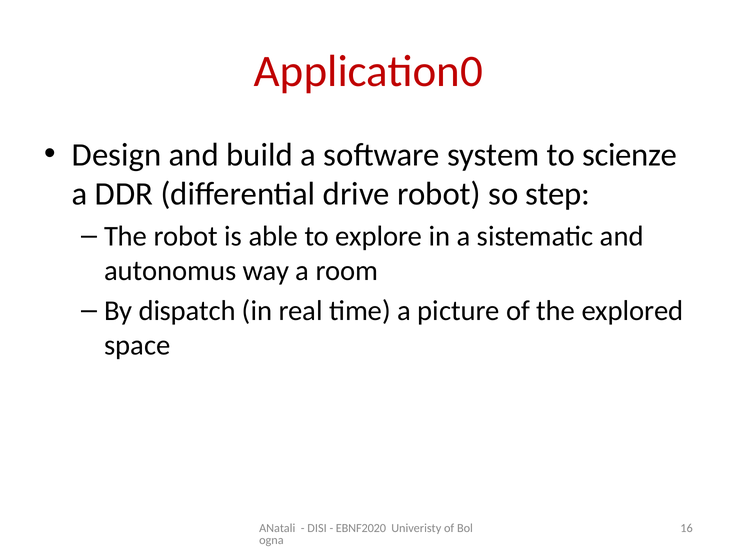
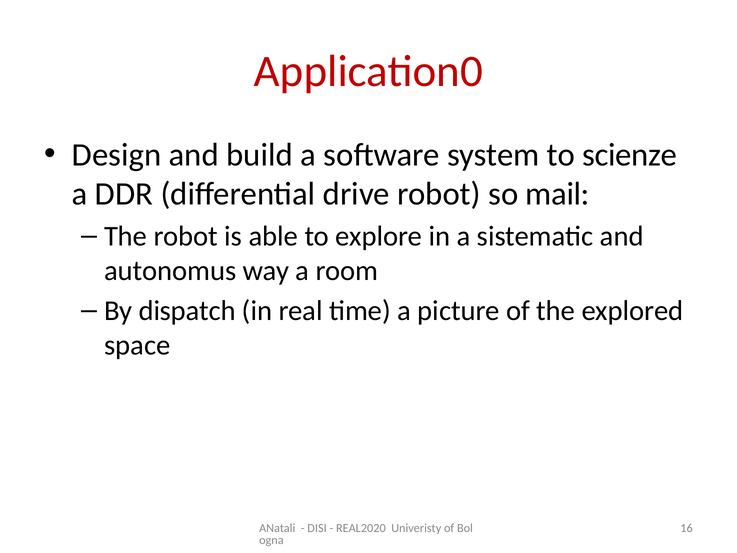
step: step -> mail
EBNF2020: EBNF2020 -> REAL2020
